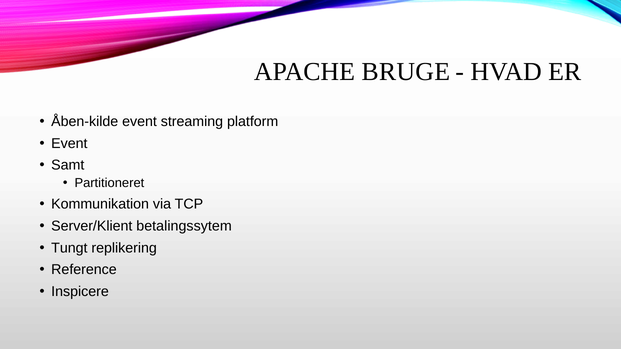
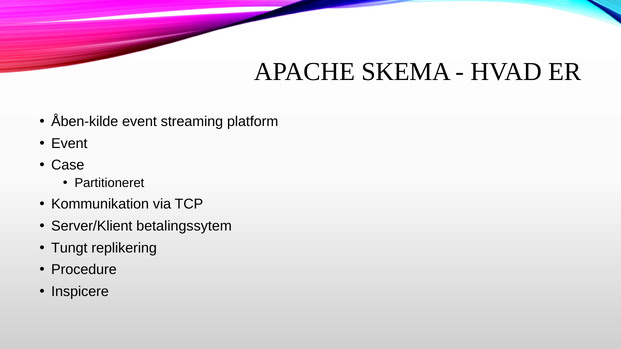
BRUGE: BRUGE -> SKEMA
Samt: Samt -> Case
Reference: Reference -> Procedure
